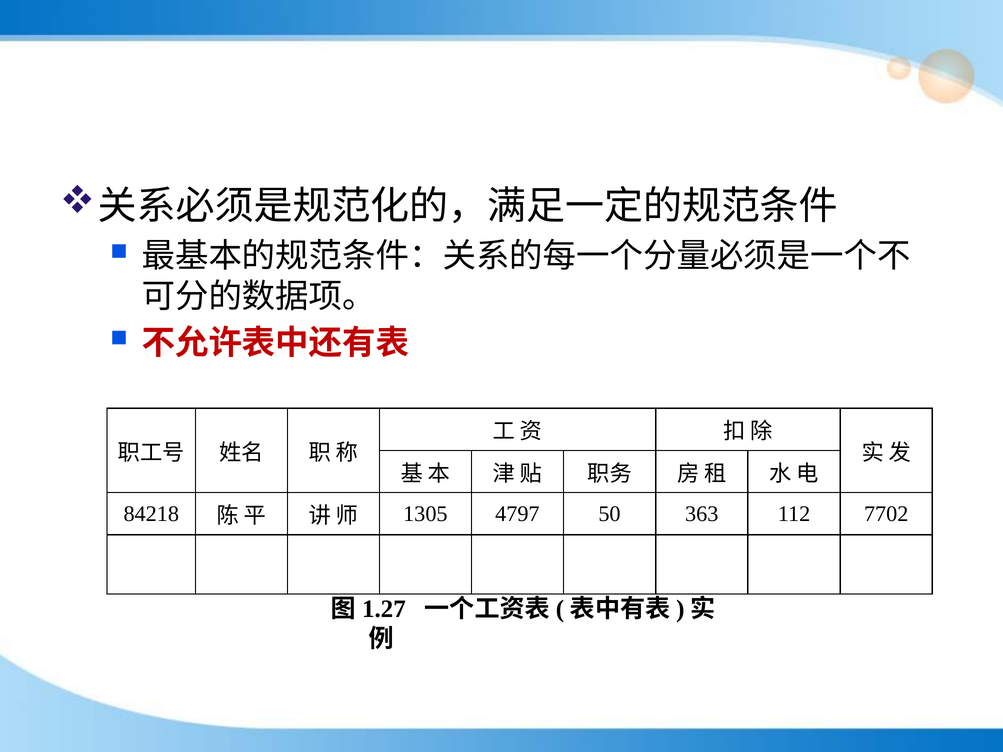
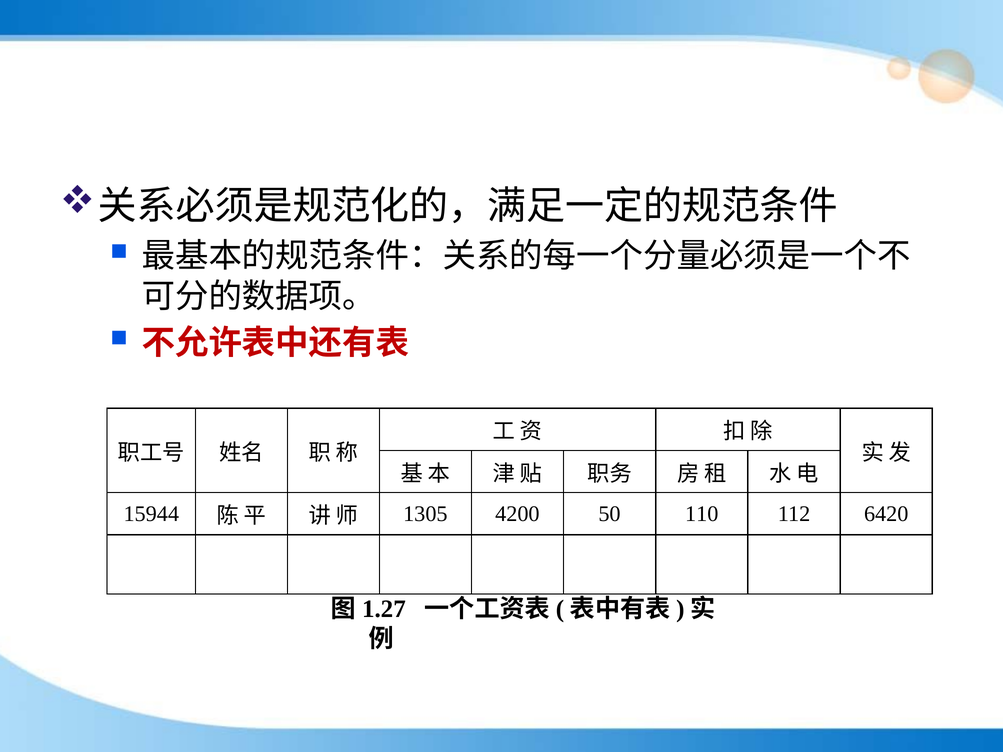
84218: 84218 -> 15944
4797: 4797 -> 4200
363: 363 -> 110
7702: 7702 -> 6420
